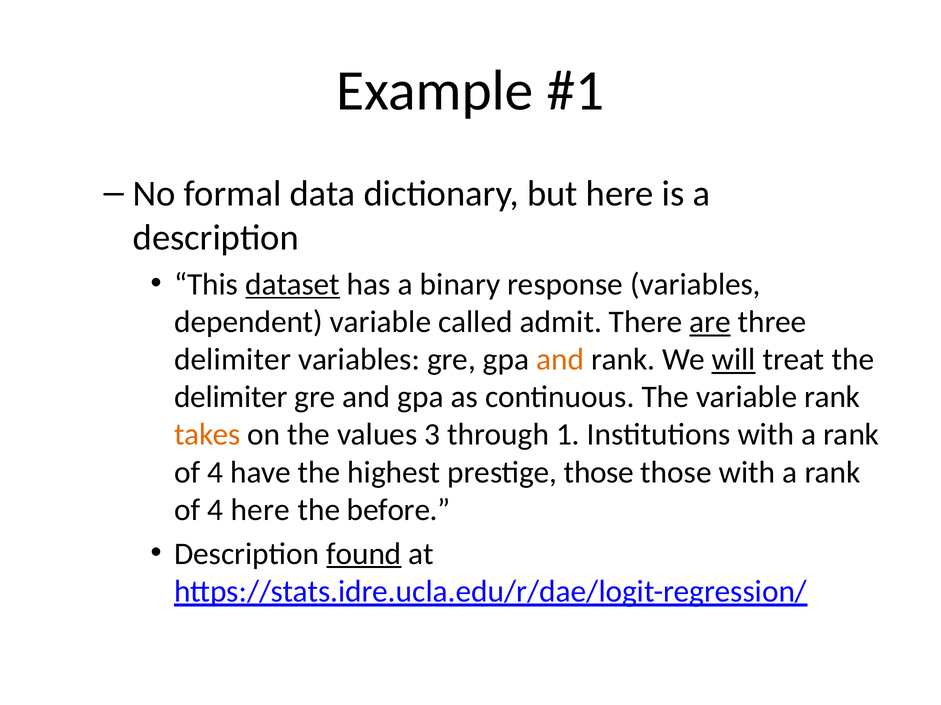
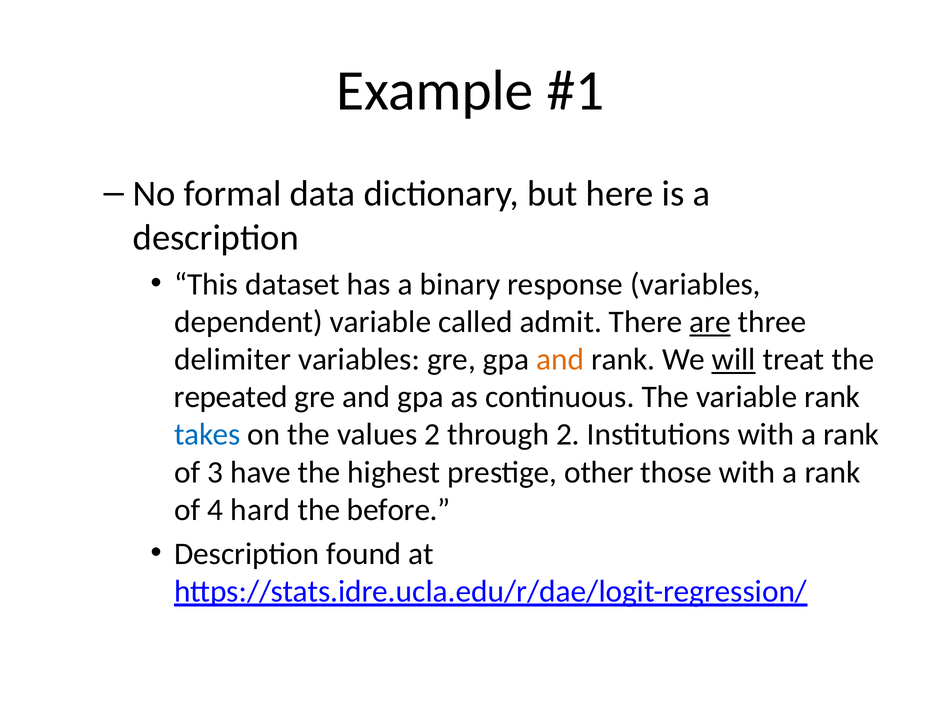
dataset underline: present -> none
delimiter at (231, 397): delimiter -> repeated
takes colour: orange -> blue
values 3: 3 -> 2
through 1: 1 -> 2
4 at (215, 473): 4 -> 3
prestige those: those -> other
4 here: here -> hard
found underline: present -> none
